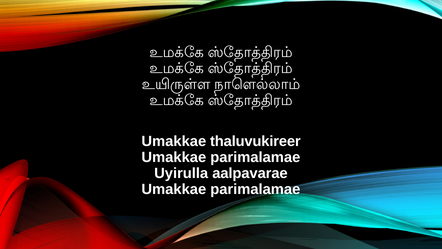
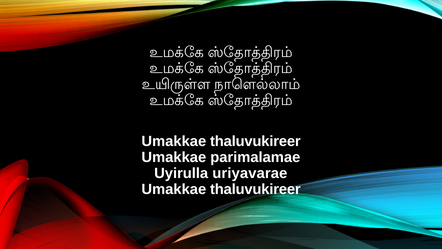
aalpavarae: aalpavarae -> uriyavarae
parimalamae at (255, 189): parimalamae -> thaluvukireer
